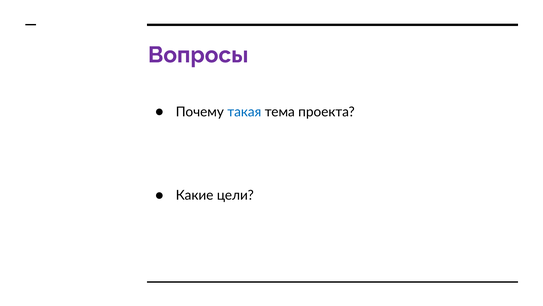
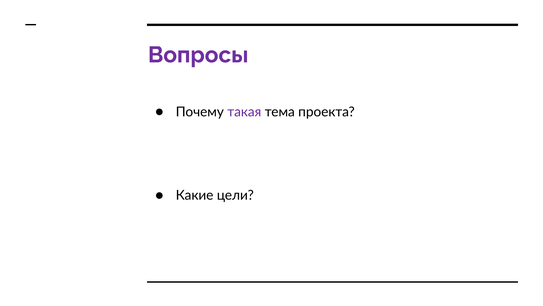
такая colour: blue -> purple
